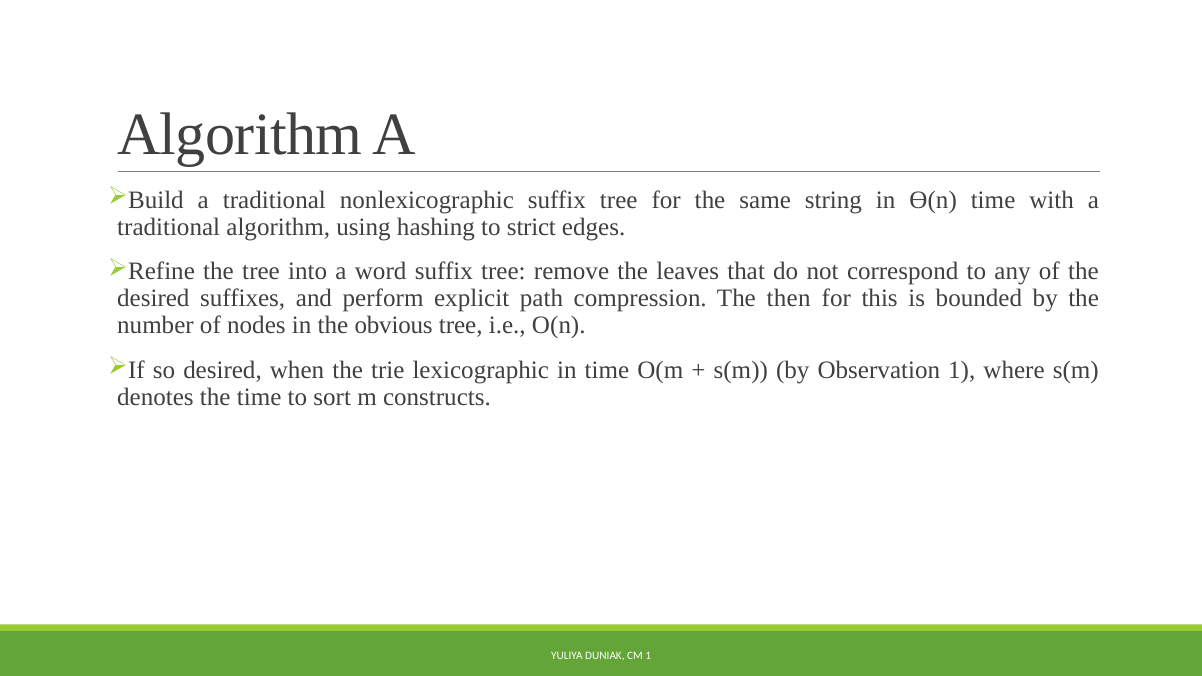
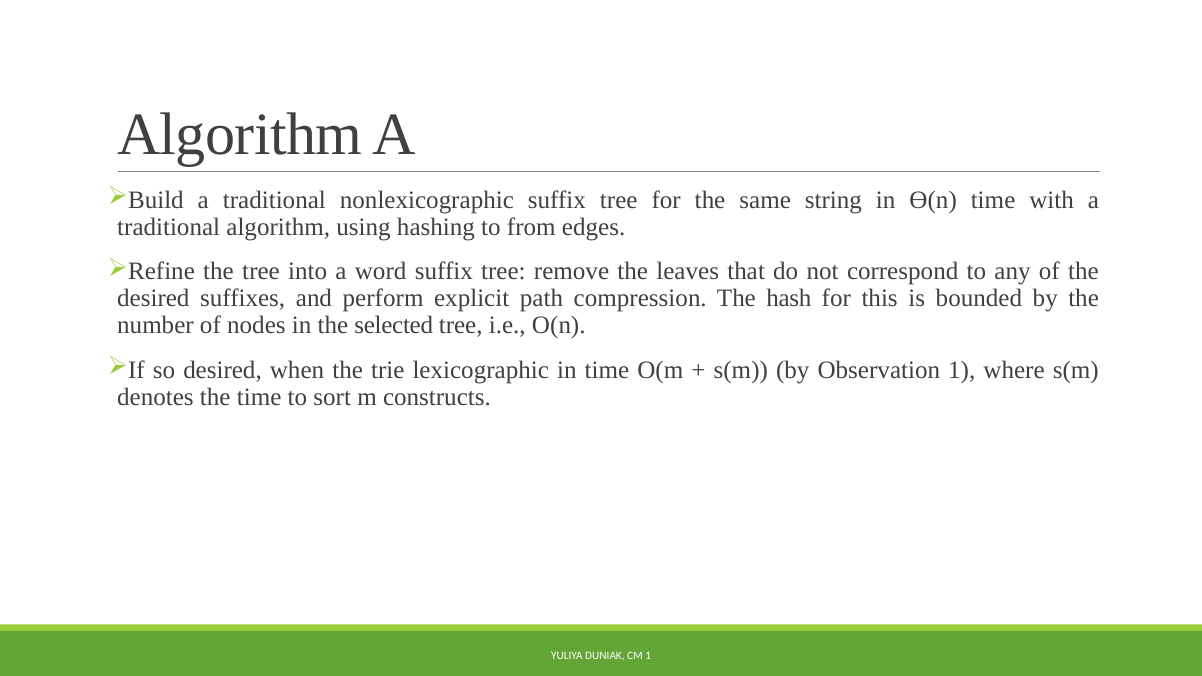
strict: strict -> from
then: then -> hash
obvious: obvious -> selected
